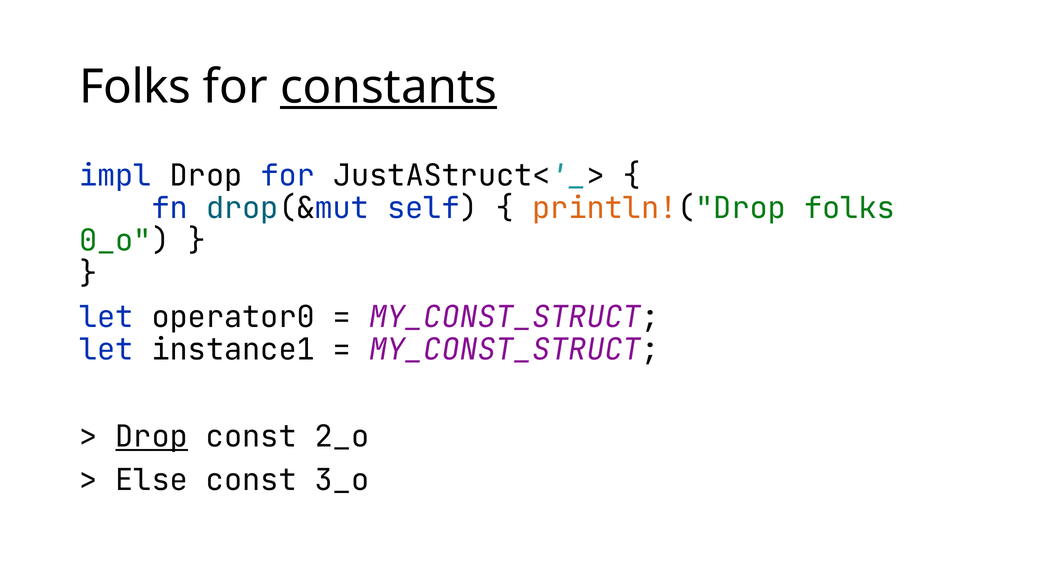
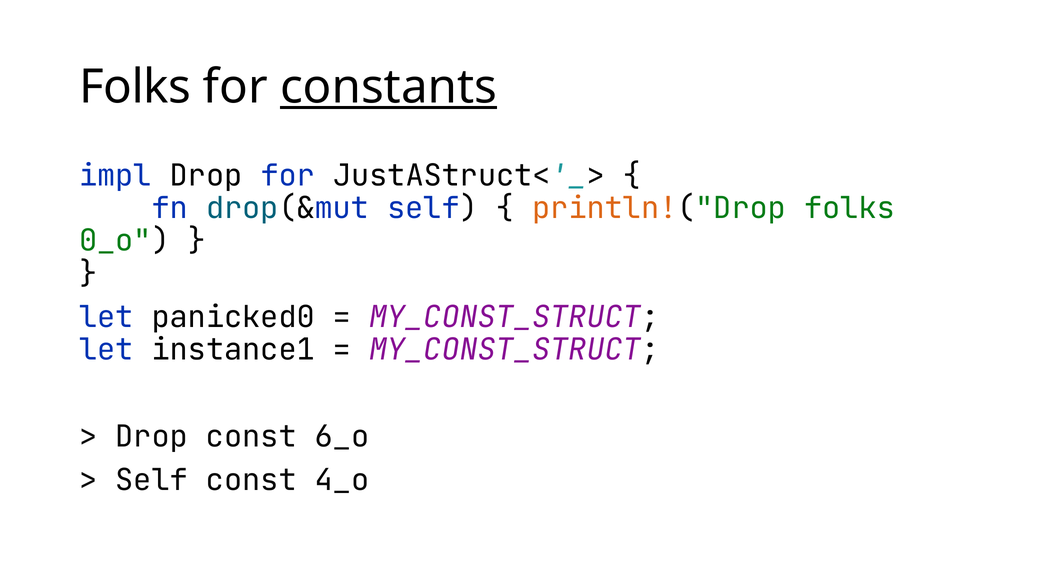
operator0: operator0 -> panicked0
Drop at (152, 437) underline: present -> none
2_o: 2_o -> 6_o
Else at (152, 480): Else -> Self
3_o: 3_o -> 4_o
